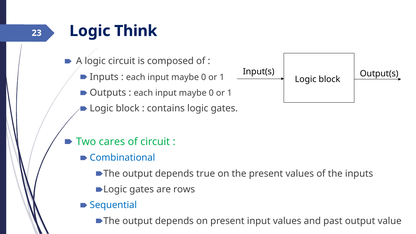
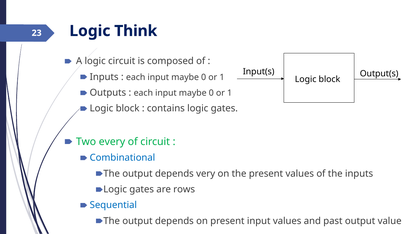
cares: cares -> every
true: true -> very
